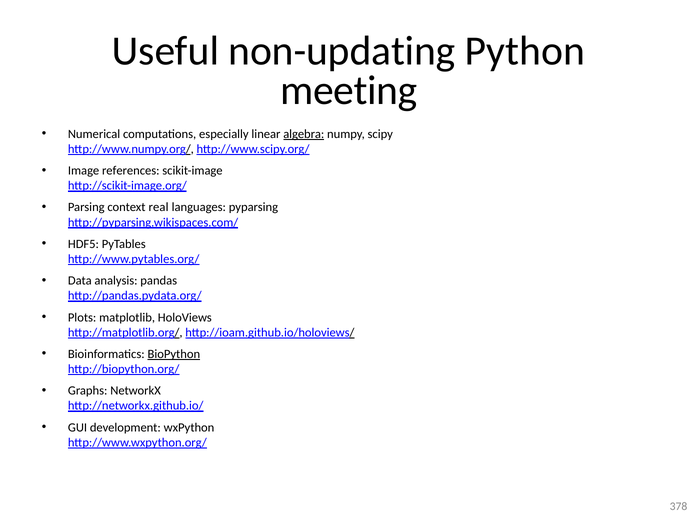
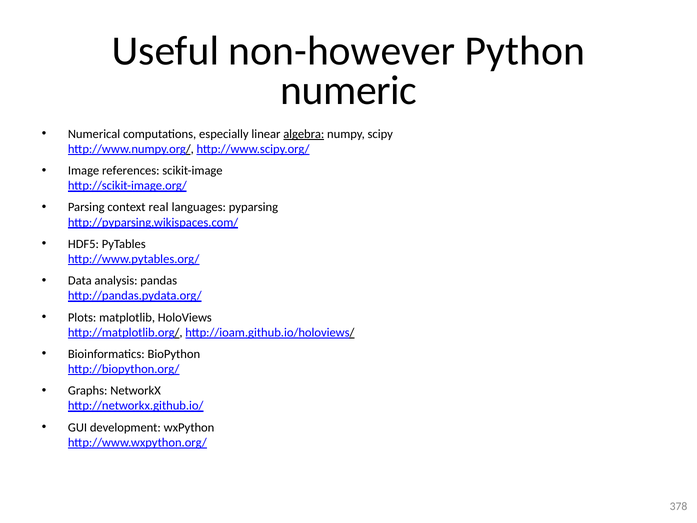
non-updating: non-updating -> non-however
meeting: meeting -> numeric
BioPython underline: present -> none
